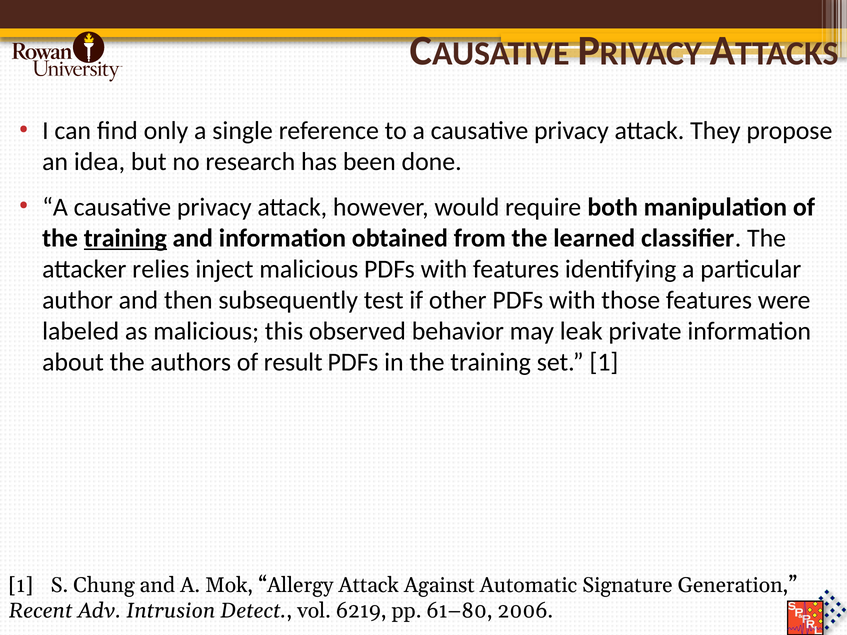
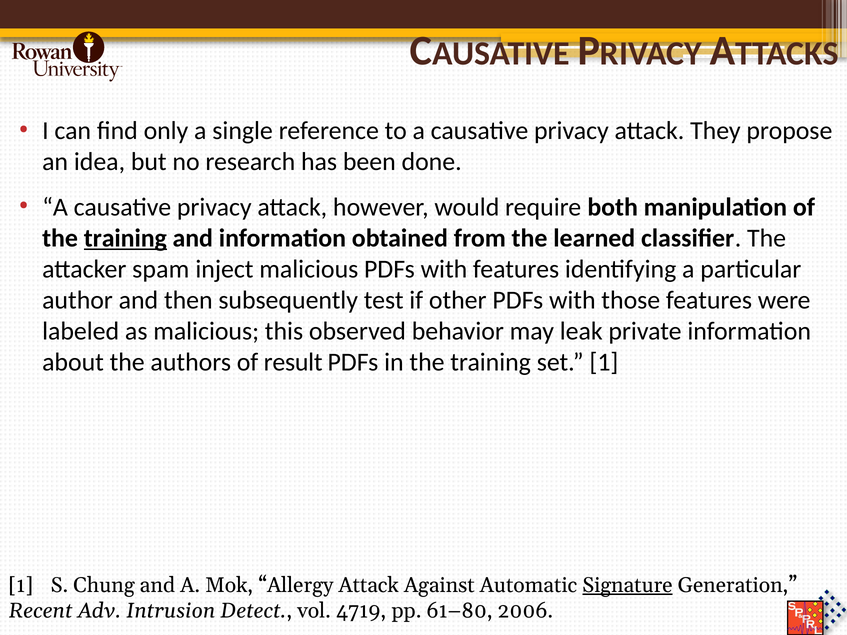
relies: relies -> spam
Signature underline: none -> present
6219: 6219 -> 4719
